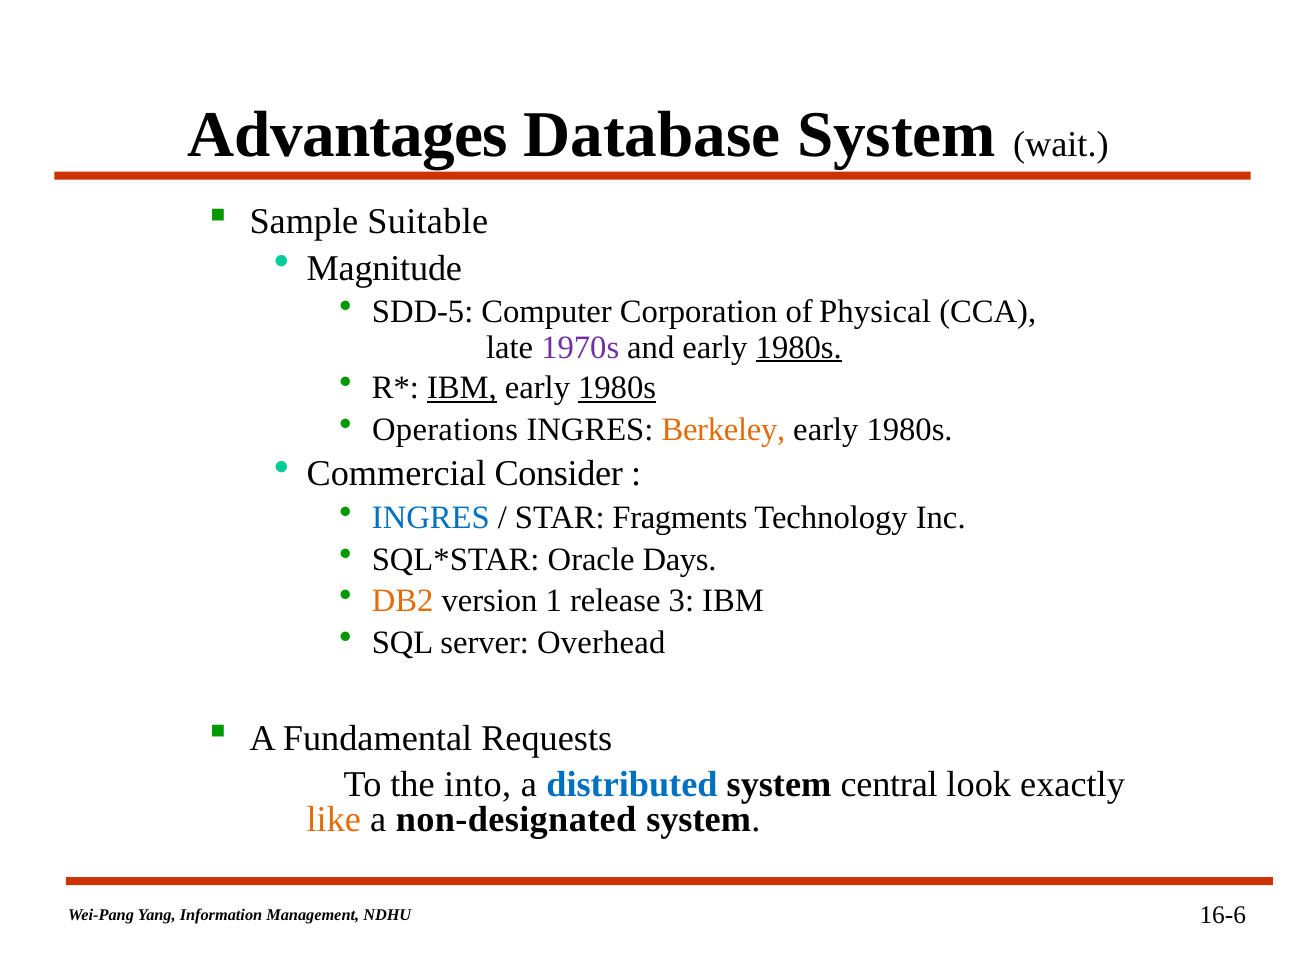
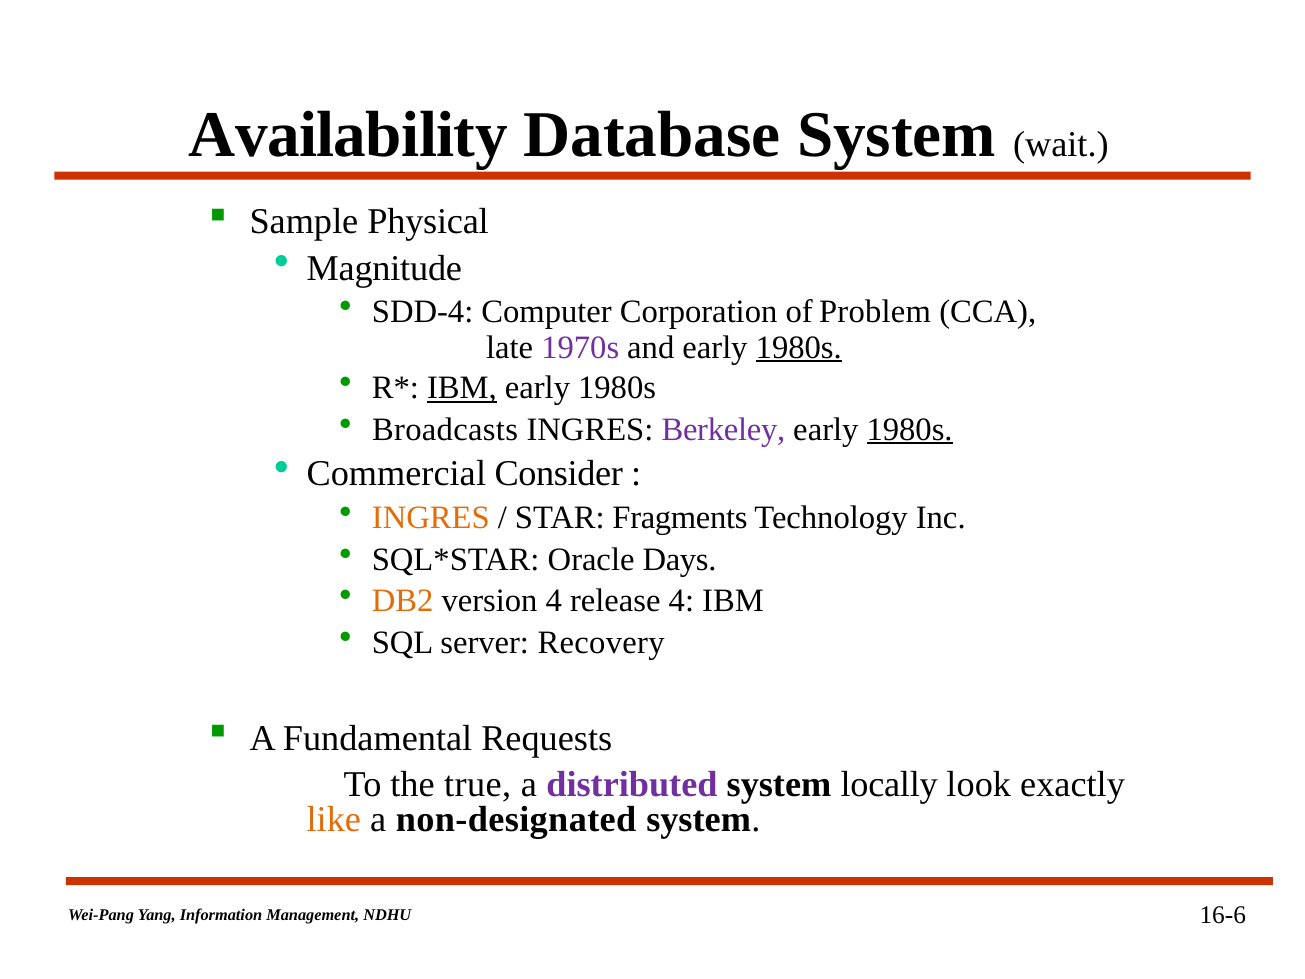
Advantages: Advantages -> Availability
Suitable: Suitable -> Physical
SDD-5: SDD-5 -> SDD-4
Physical: Physical -> Problem
1980s at (617, 387) underline: present -> none
Operations: Operations -> Broadcasts
Berkeley colour: orange -> purple
1980s at (910, 429) underline: none -> present
INGRES at (431, 517) colour: blue -> orange
version 1: 1 -> 4
release 3: 3 -> 4
Overhead: Overhead -> Recovery
into: into -> true
distributed colour: blue -> purple
central: central -> locally
